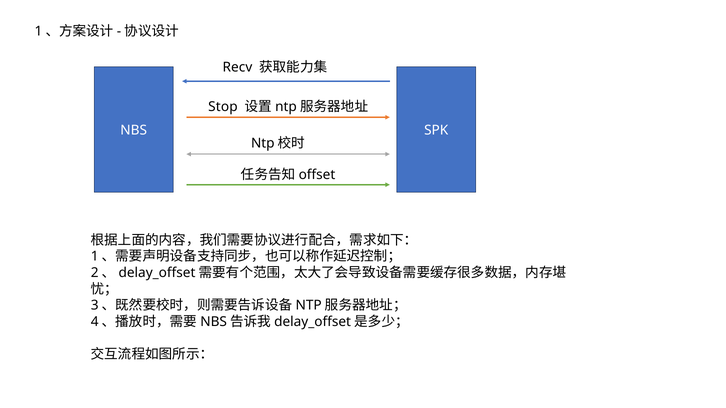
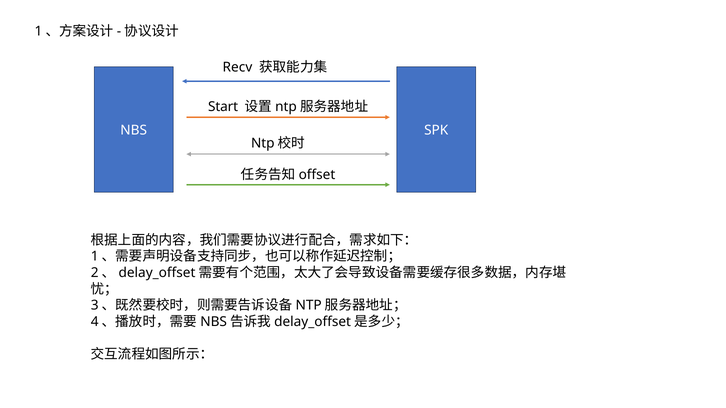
Stop: Stop -> Start
